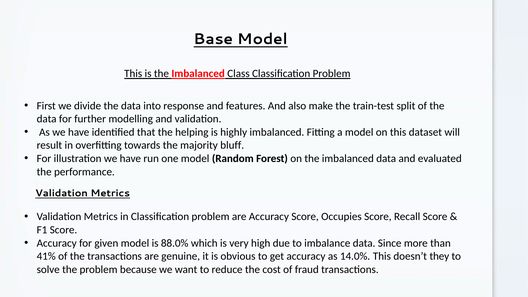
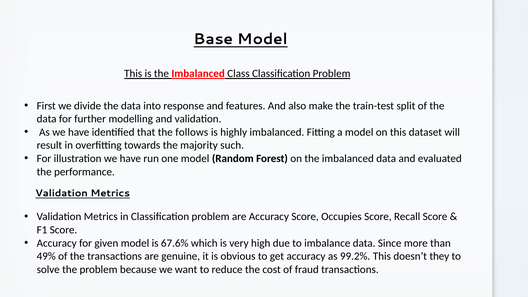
helping: helping -> follows
bluff: bluff -> such
88.0%: 88.0% -> 67.6%
41%: 41% -> 49%
14.0%: 14.0% -> 99.2%
